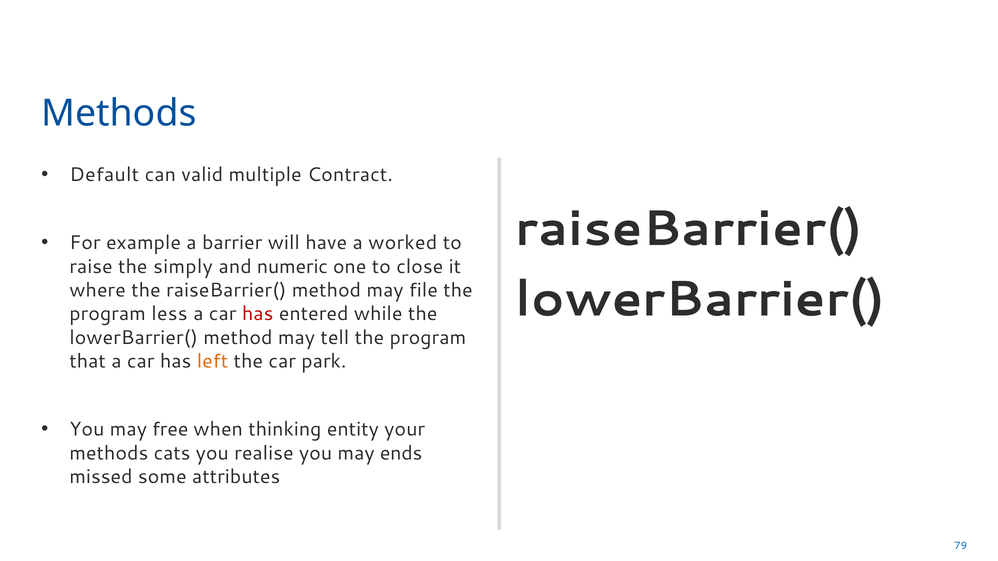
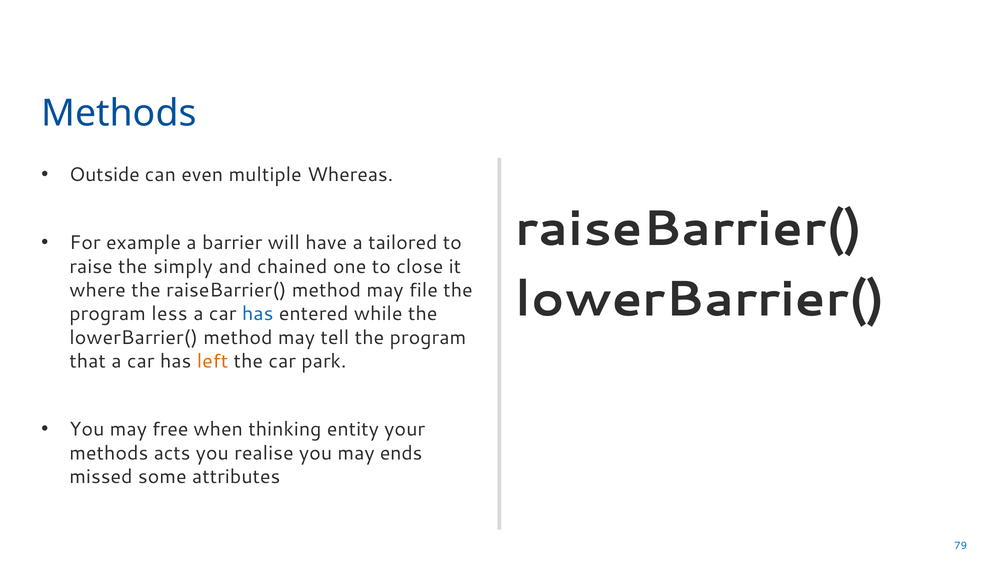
Default: Default -> Outside
valid: valid -> even
Contract: Contract -> Whereas
worked: worked -> tailored
numeric: numeric -> chained
has at (258, 314) colour: red -> blue
cats: cats -> acts
